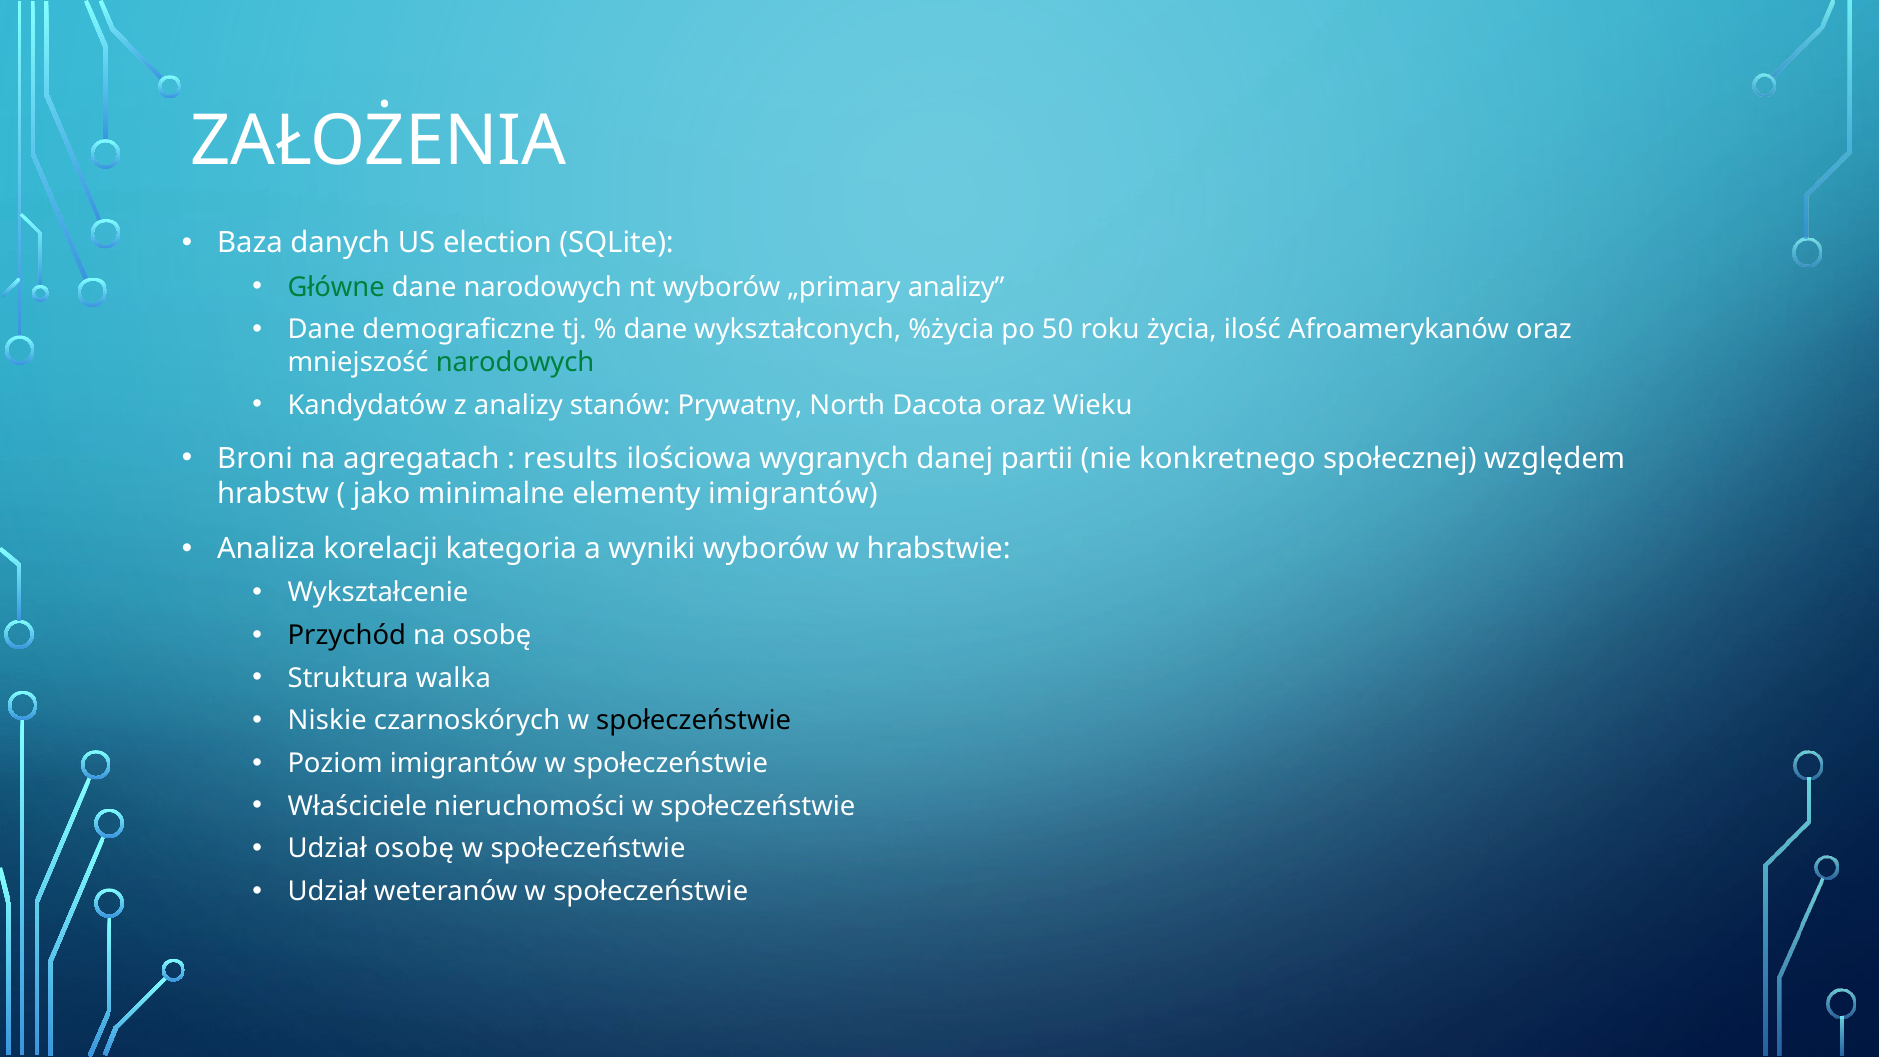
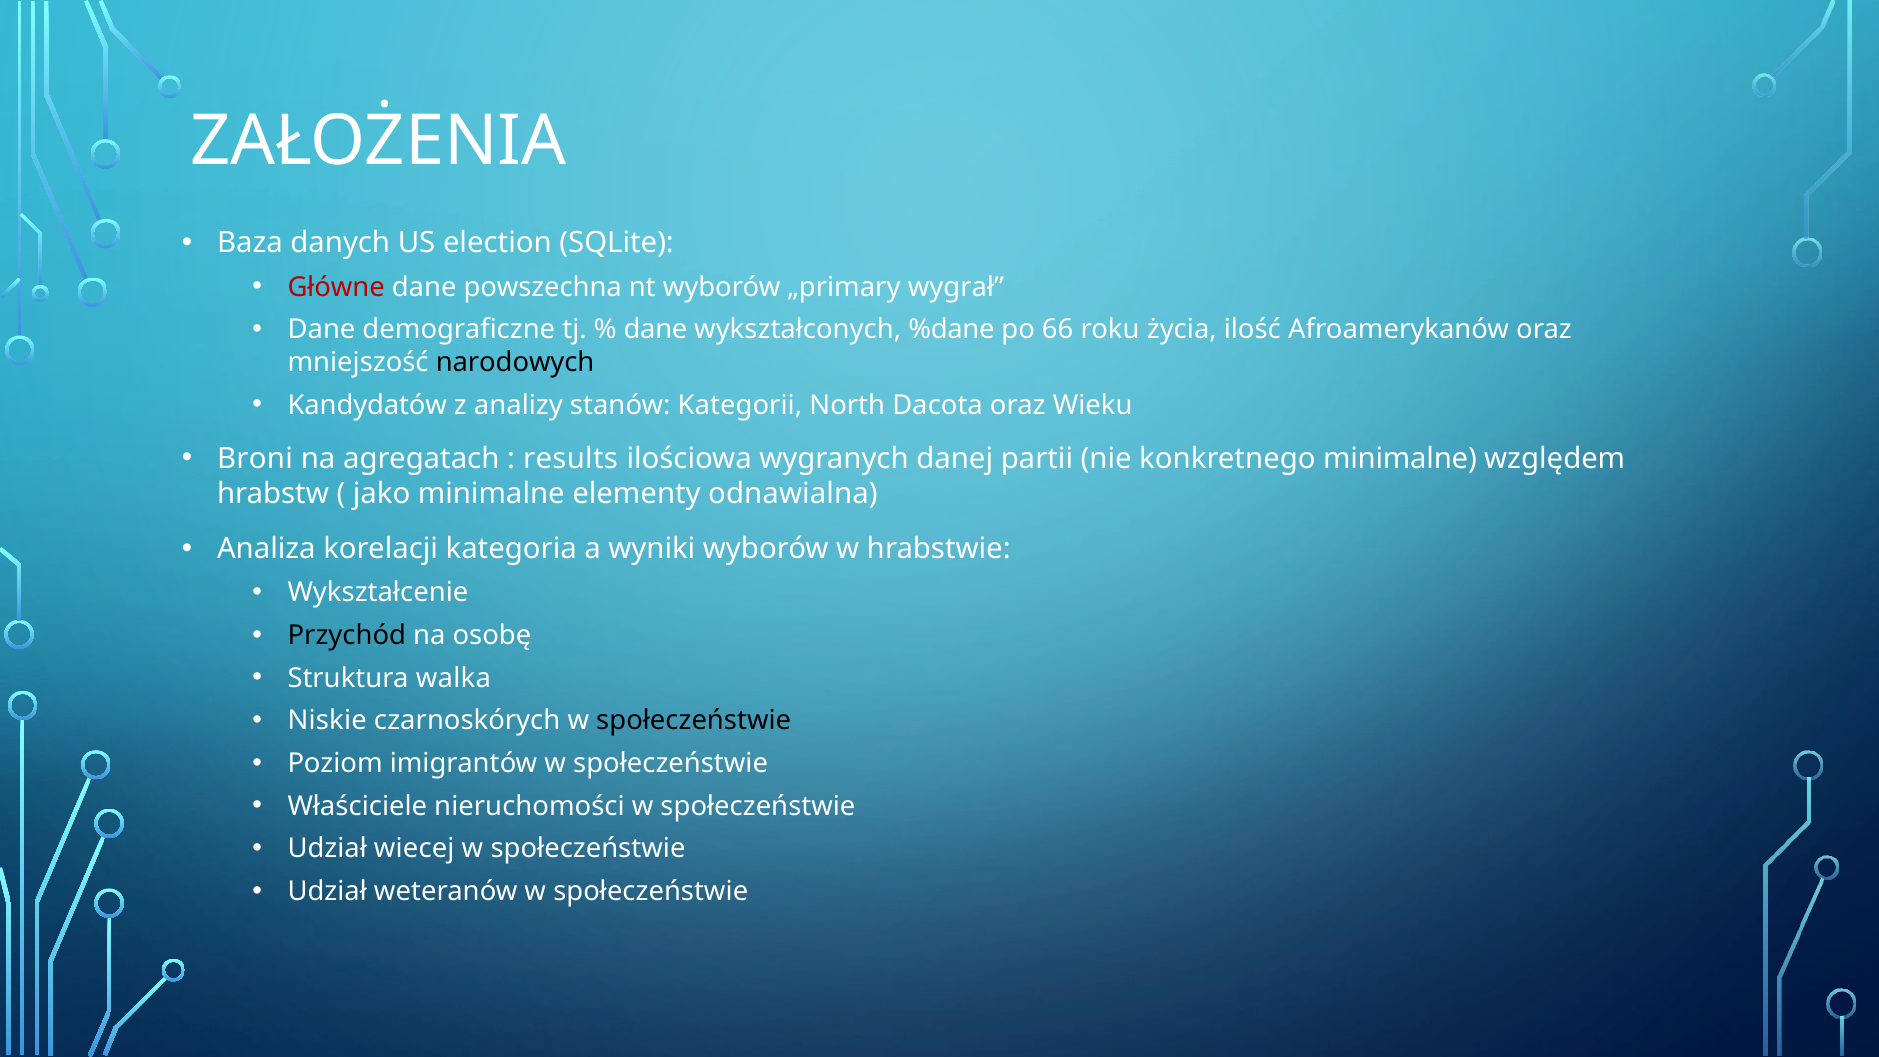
Główne colour: green -> red
dane narodowych: narodowych -> powszechna
„primary analizy: analizy -> wygrał
%życia: %życia -> %dane
50: 50 -> 66
narodowych at (515, 363) colour: green -> black
Prywatny: Prywatny -> Kategorii
konkretnego społecznej: społecznej -> minimalne
elementy imigrantów: imigrantów -> odnawialna
Udział osobę: osobę -> wiecej
